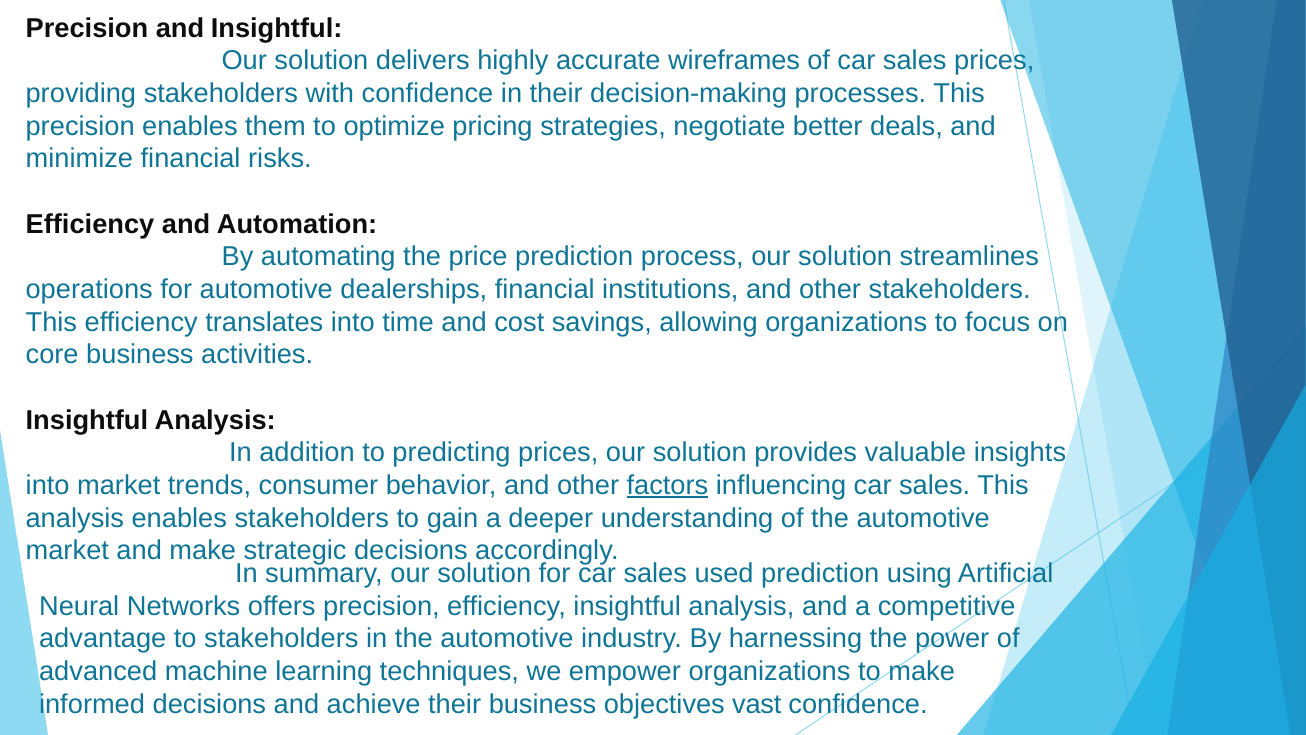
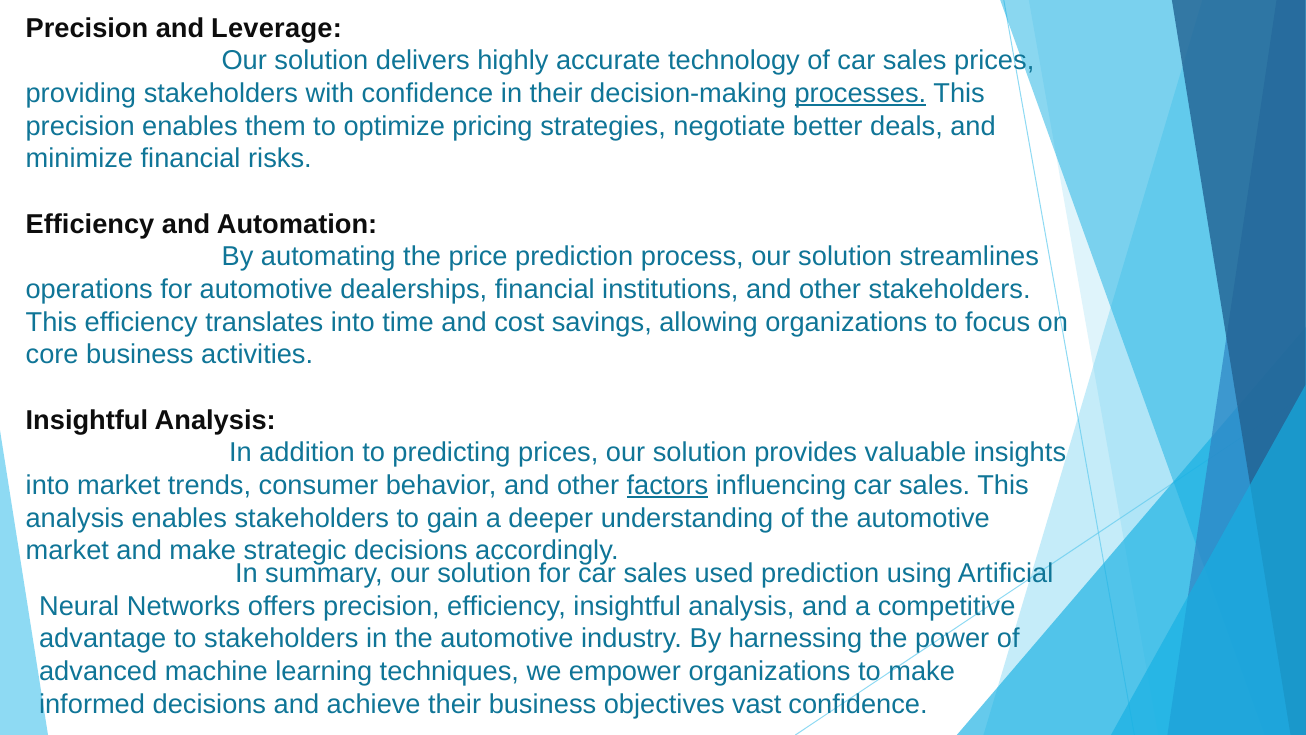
and Insightful: Insightful -> Leverage
wireframes: wireframes -> technology
processes underline: none -> present
